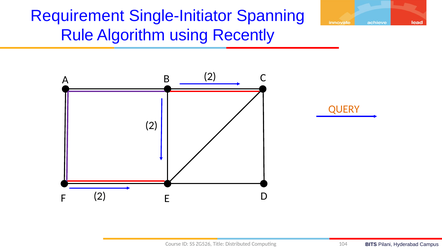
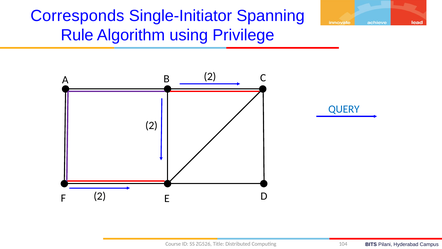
Requirement: Requirement -> Corresponds
Recently: Recently -> Privilege
QUERY colour: orange -> blue
